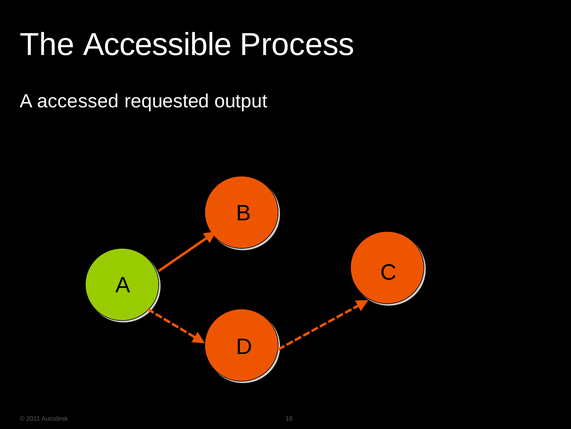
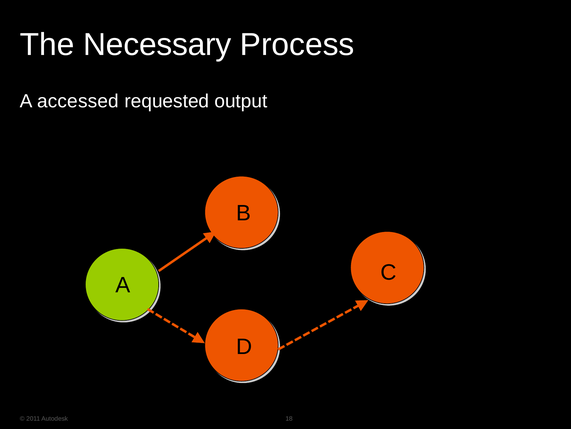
Accessible: Accessible -> Necessary
